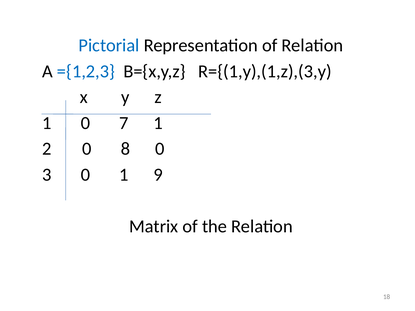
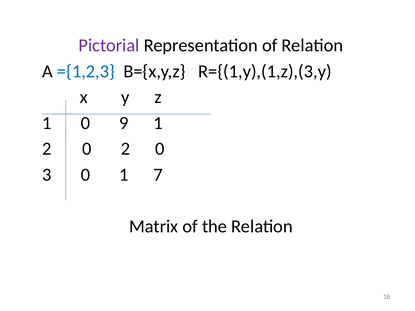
Pictorial colour: blue -> purple
7: 7 -> 9
0 8: 8 -> 2
9: 9 -> 7
